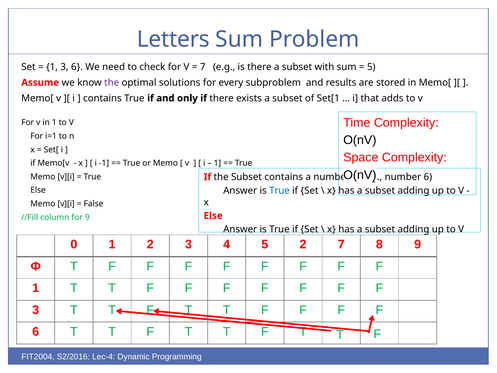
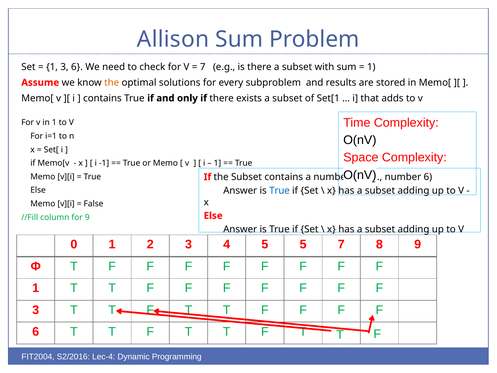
Letters: Letters -> Allison
5 at (371, 67): 5 -> 1
the at (112, 83) colour: purple -> orange
5 2: 2 -> 5
